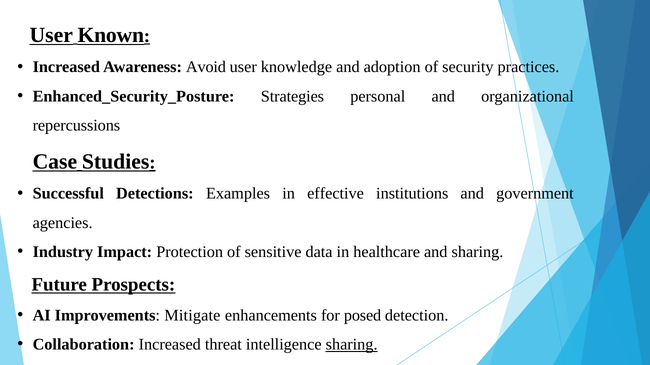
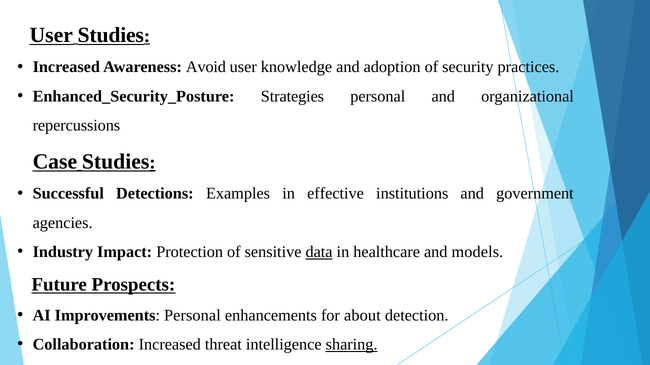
User Known: Known -> Studies
data underline: none -> present
and sharing: sharing -> models
Improvements Mitigate: Mitigate -> Personal
posed: posed -> about
